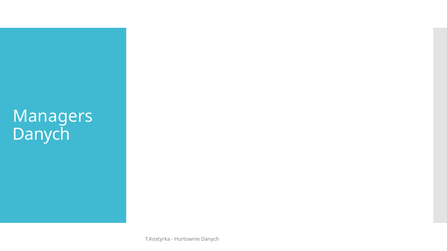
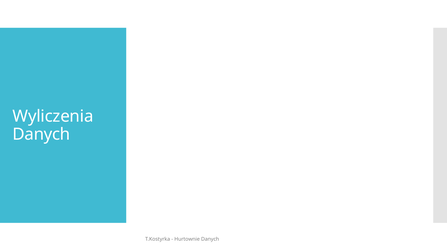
Managers: Managers -> Wyliczenia
